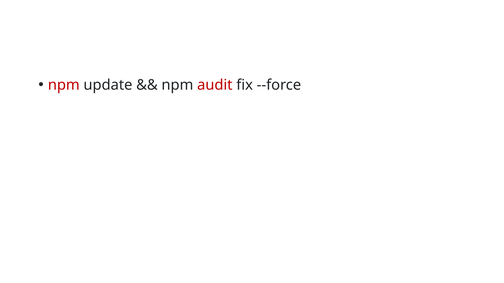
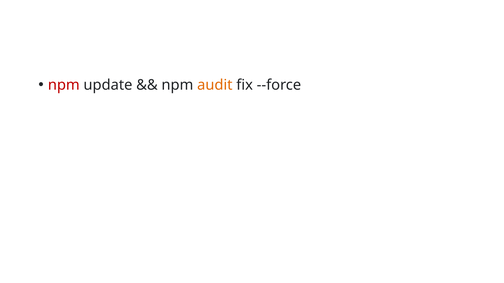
audit colour: red -> orange
